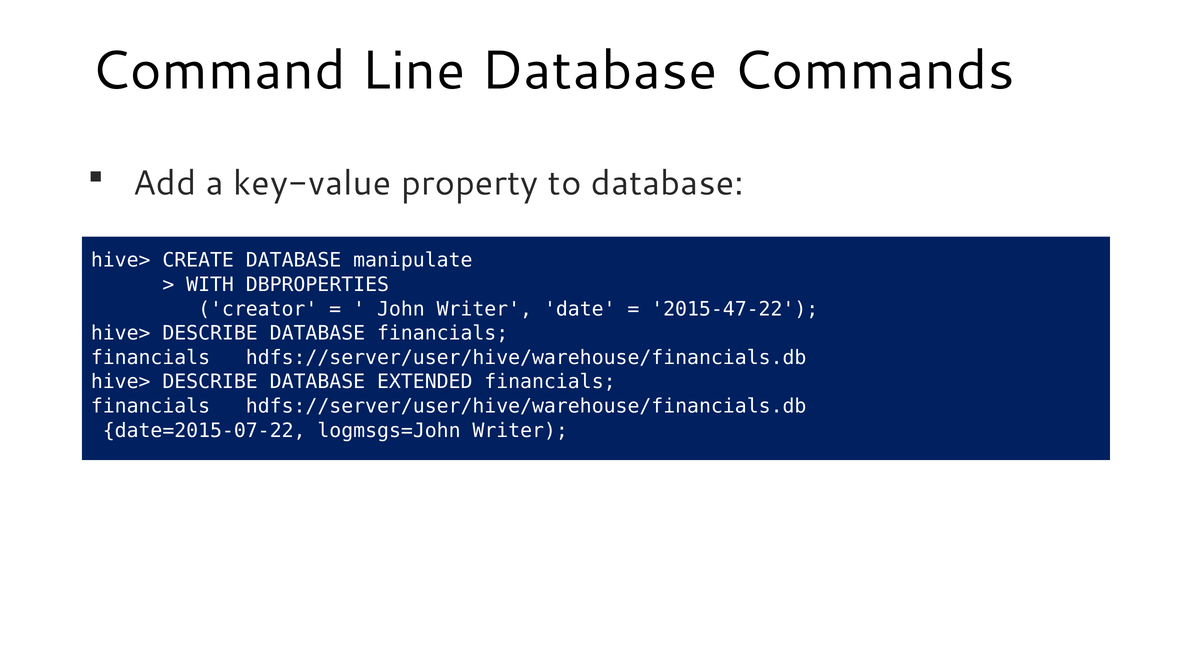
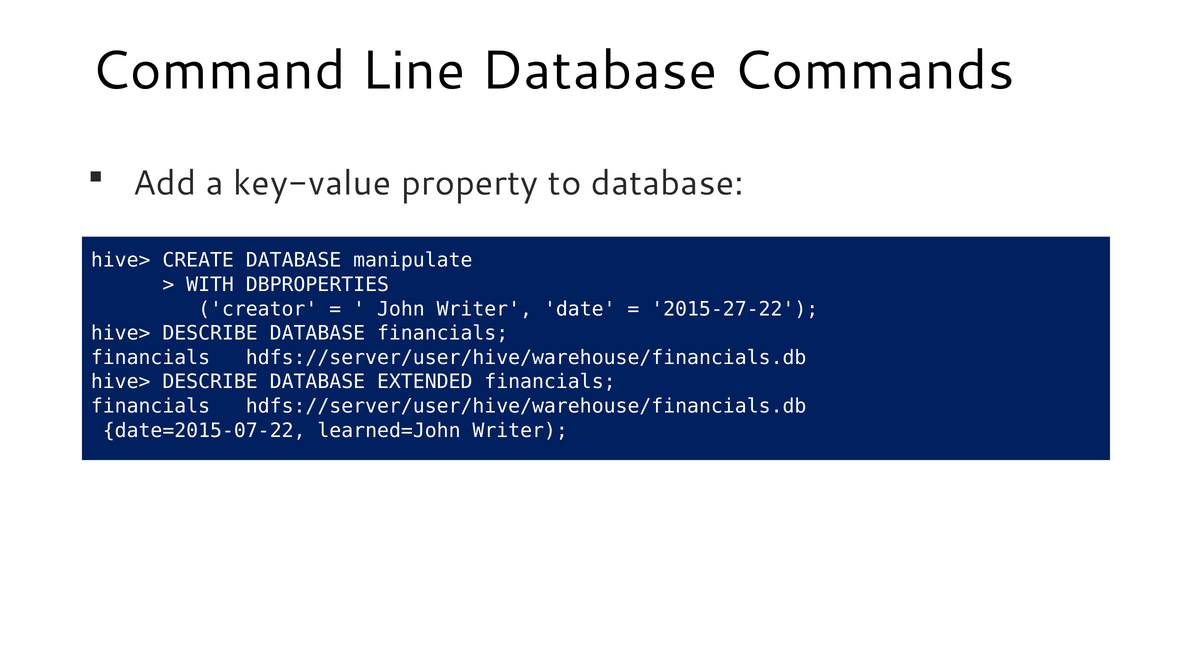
2015-47-22: 2015-47-22 -> 2015-27-22
logmsgs=John: logmsgs=John -> learned=John
